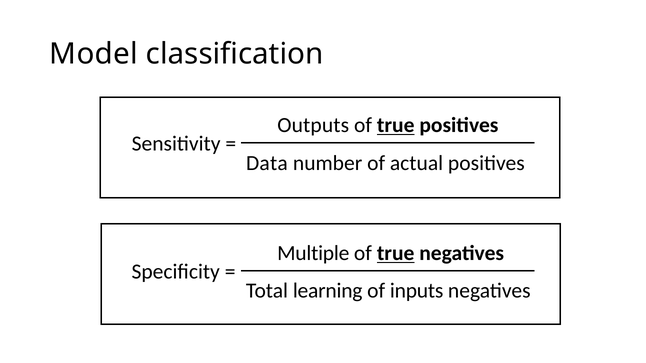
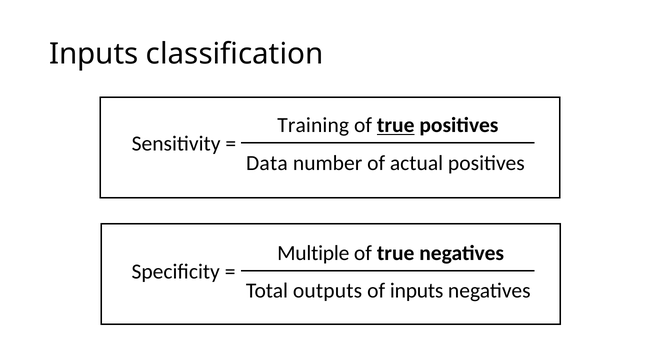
Model at (94, 54): Model -> Inputs
Outputs: Outputs -> Training
true at (396, 253) underline: present -> none
learning: learning -> outputs
